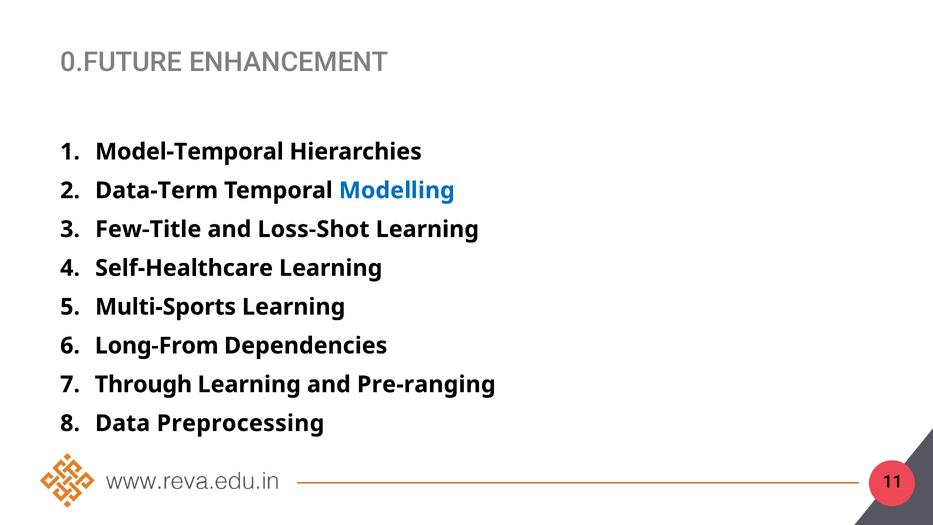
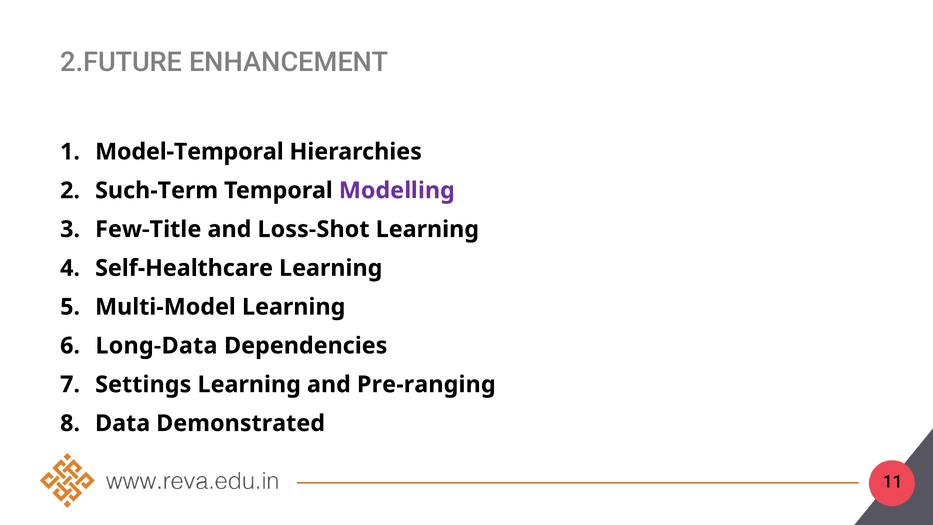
0.FUTURE: 0.FUTURE -> 2.FUTURE
Data-Term: Data-Term -> Such-Term
Modelling colour: blue -> purple
Multi-Sports: Multi-Sports -> Multi-Model
Long-From: Long-From -> Long-Data
Through: Through -> Settings
Preprocessing: Preprocessing -> Demonstrated
